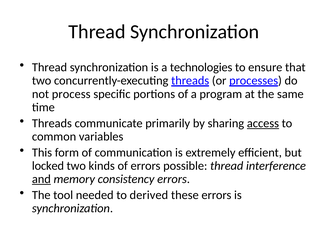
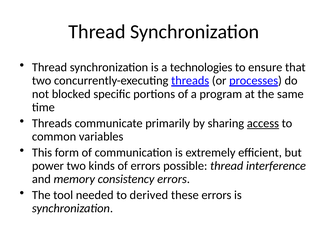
process: process -> blocked
locked: locked -> power
and underline: present -> none
